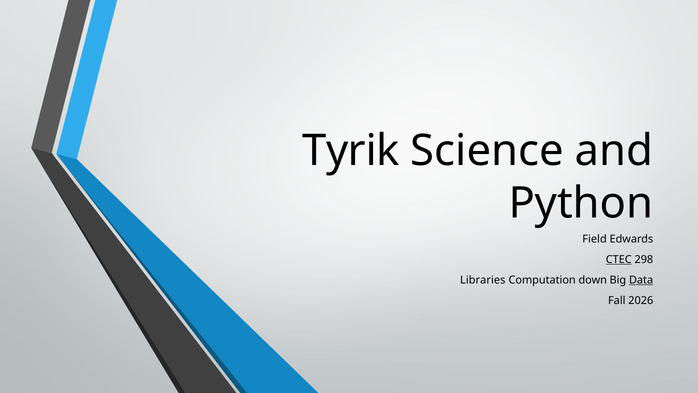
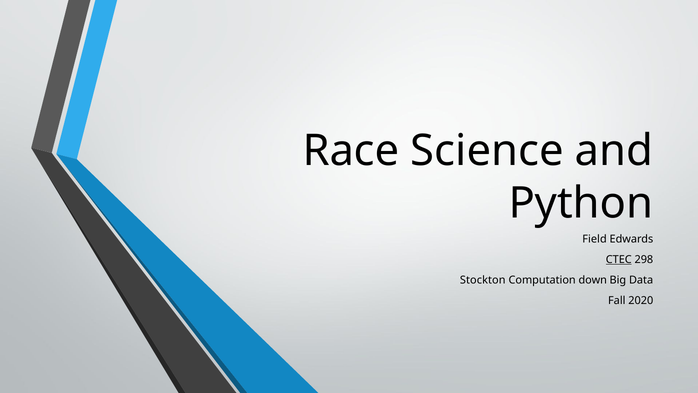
Tyrik: Tyrik -> Race
Libraries: Libraries -> Stockton
Data underline: present -> none
2026: 2026 -> 2020
